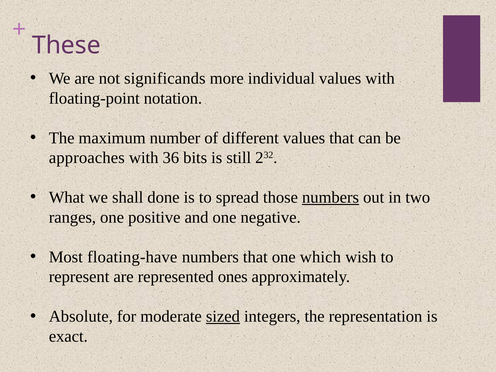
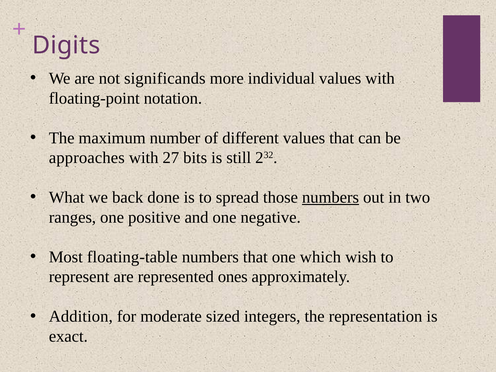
These: These -> Digits
36: 36 -> 27
shall: shall -> back
floating-have: floating-have -> floating-table
Absolute: Absolute -> Addition
sized underline: present -> none
